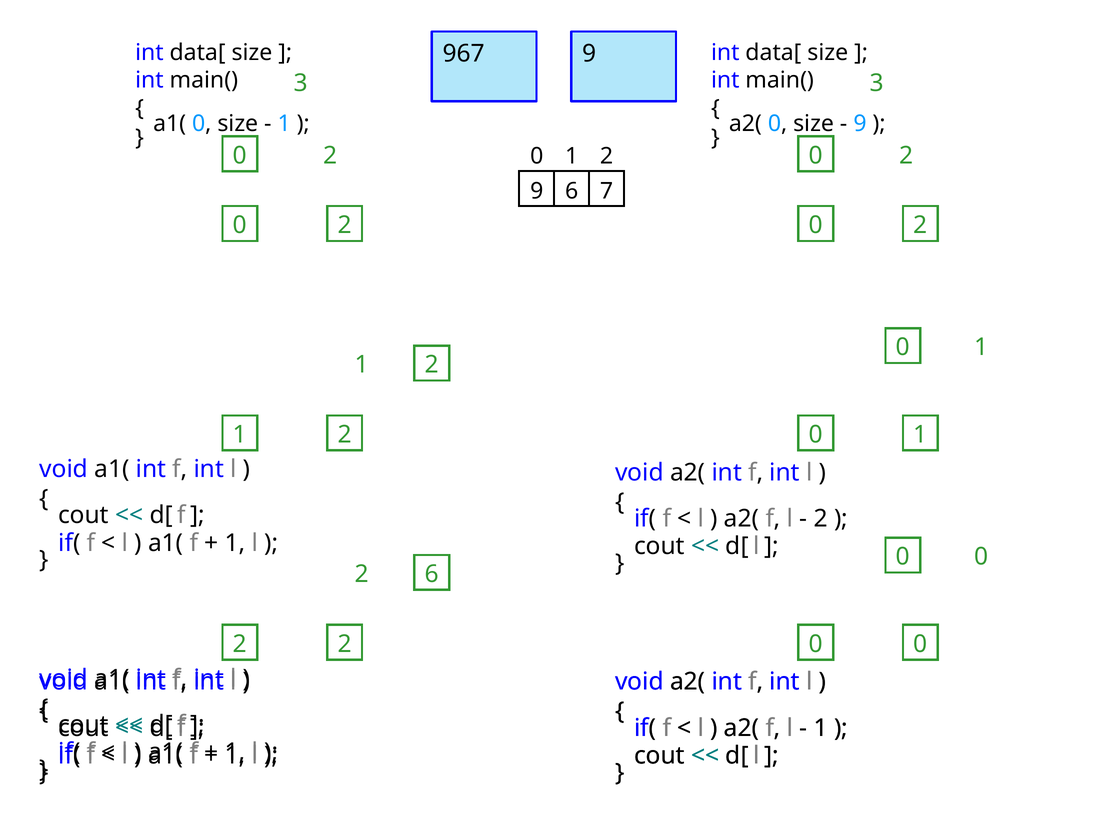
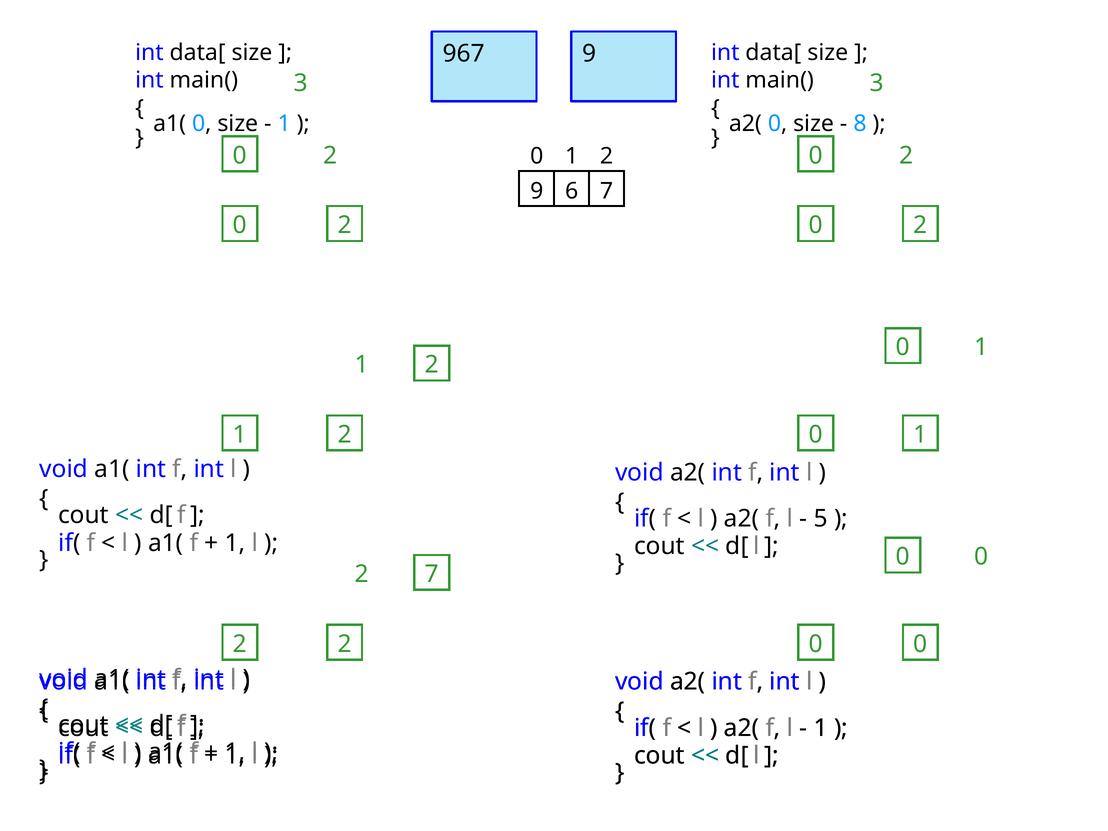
9 at (860, 124): 9 -> 8
2 at (821, 519): 2 -> 5
2 6: 6 -> 7
